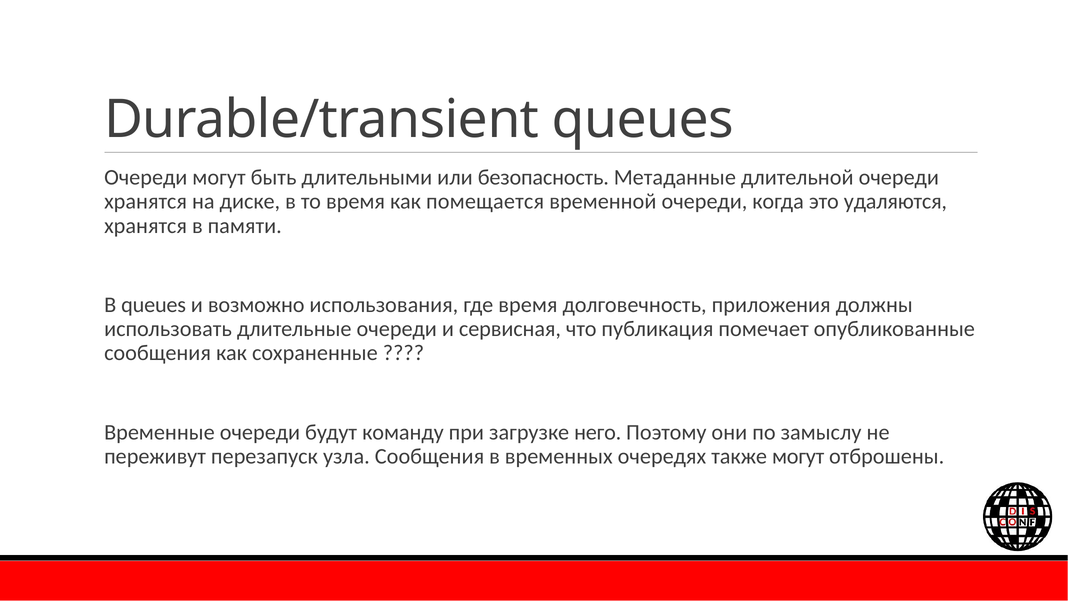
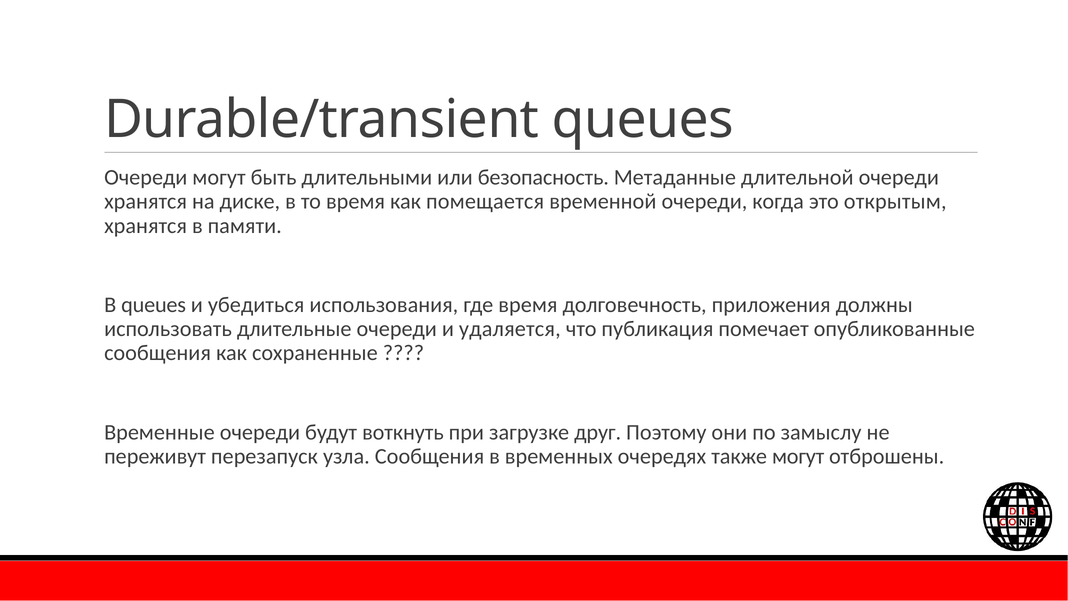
удаляются: удаляются -> открытым
возможно: возможно -> убедиться
сервисная: сервисная -> удаляется
команду: команду -> воткнуть
него: него -> друг
